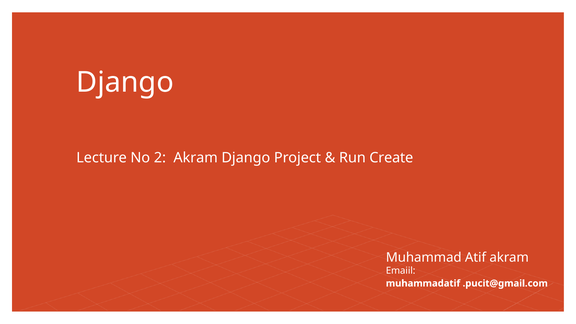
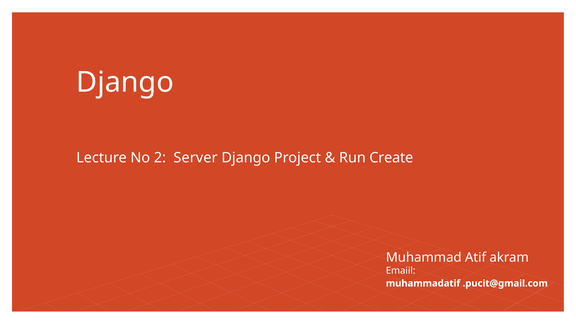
2 Akram: Akram -> Server
